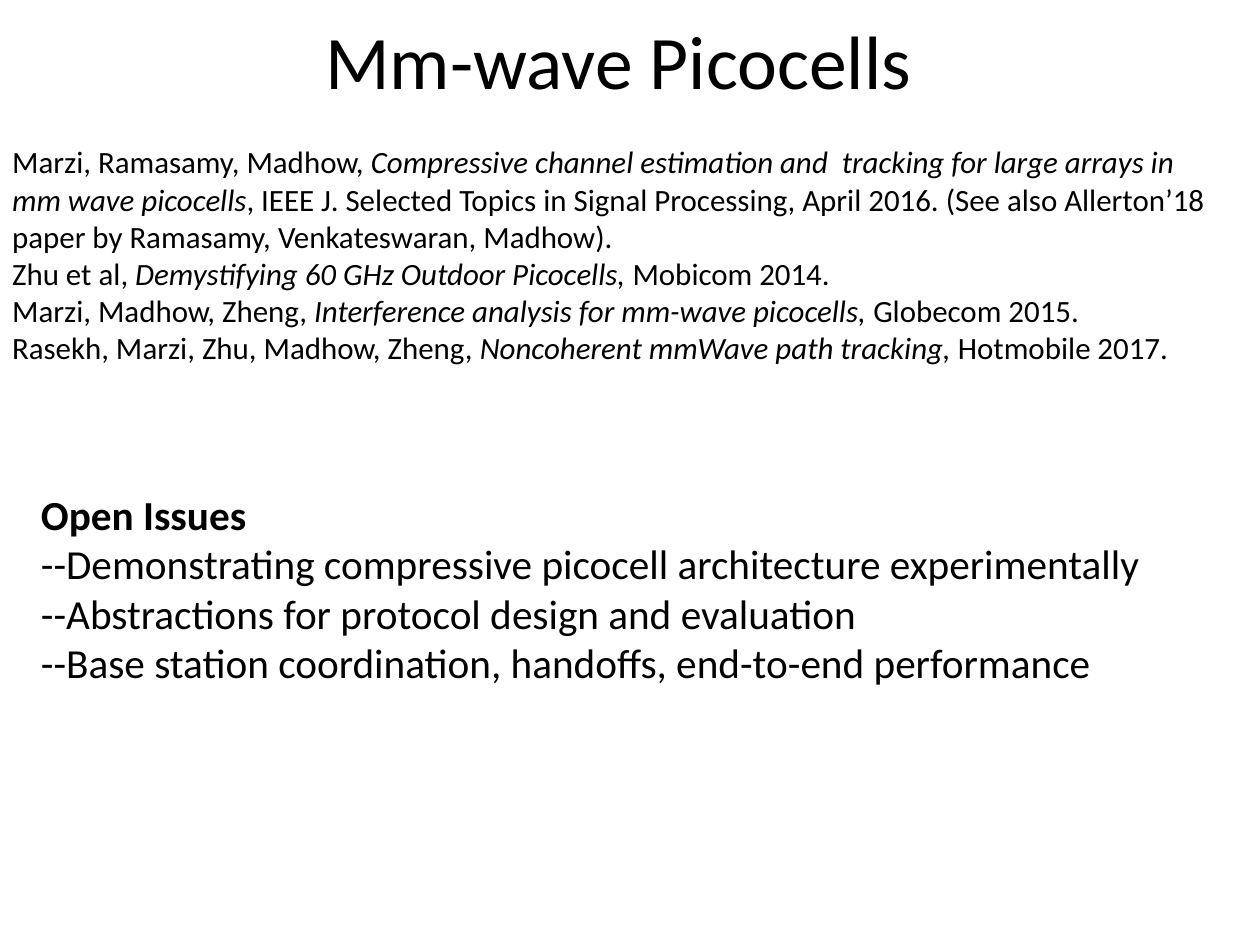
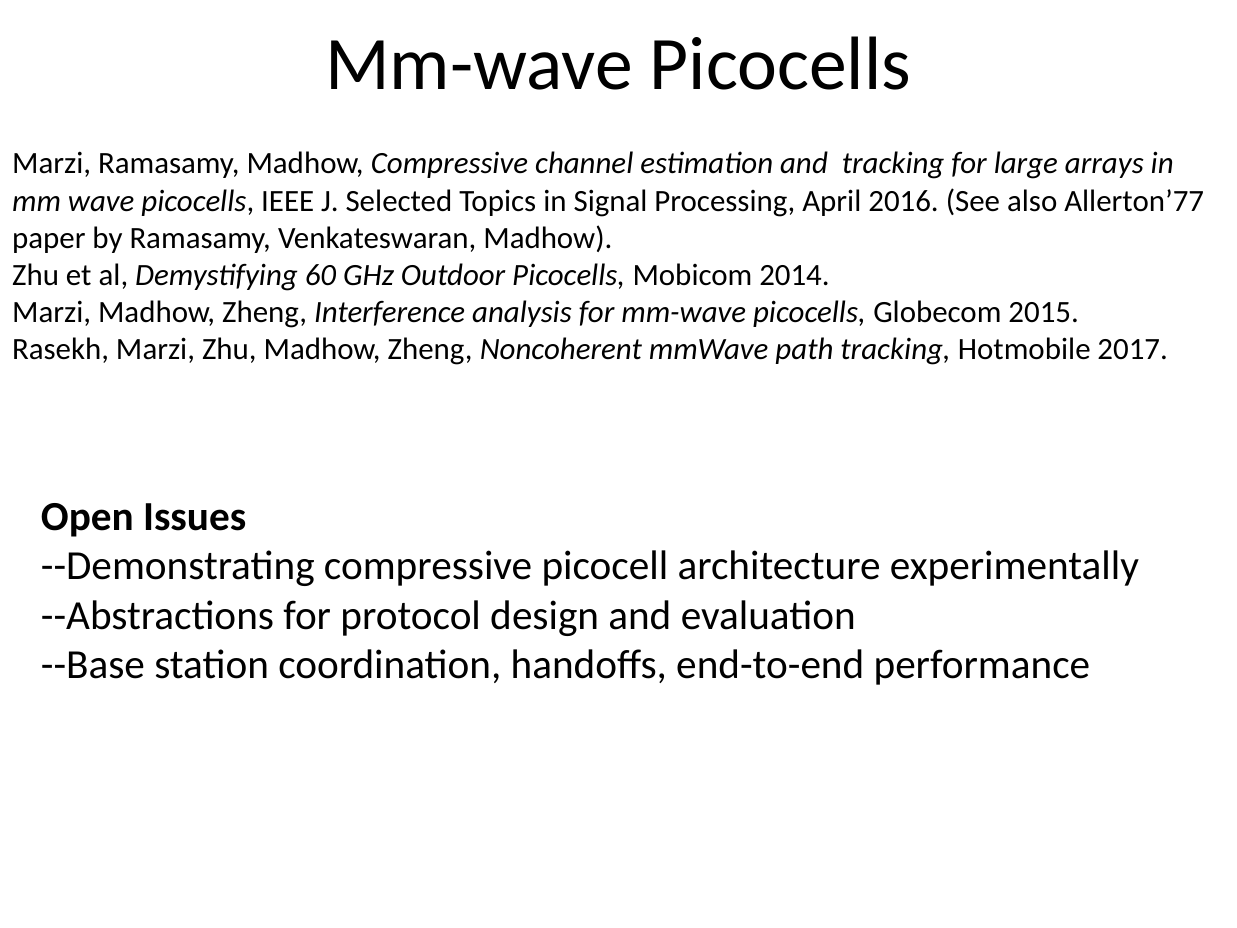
Allerton’18: Allerton’18 -> Allerton’77
